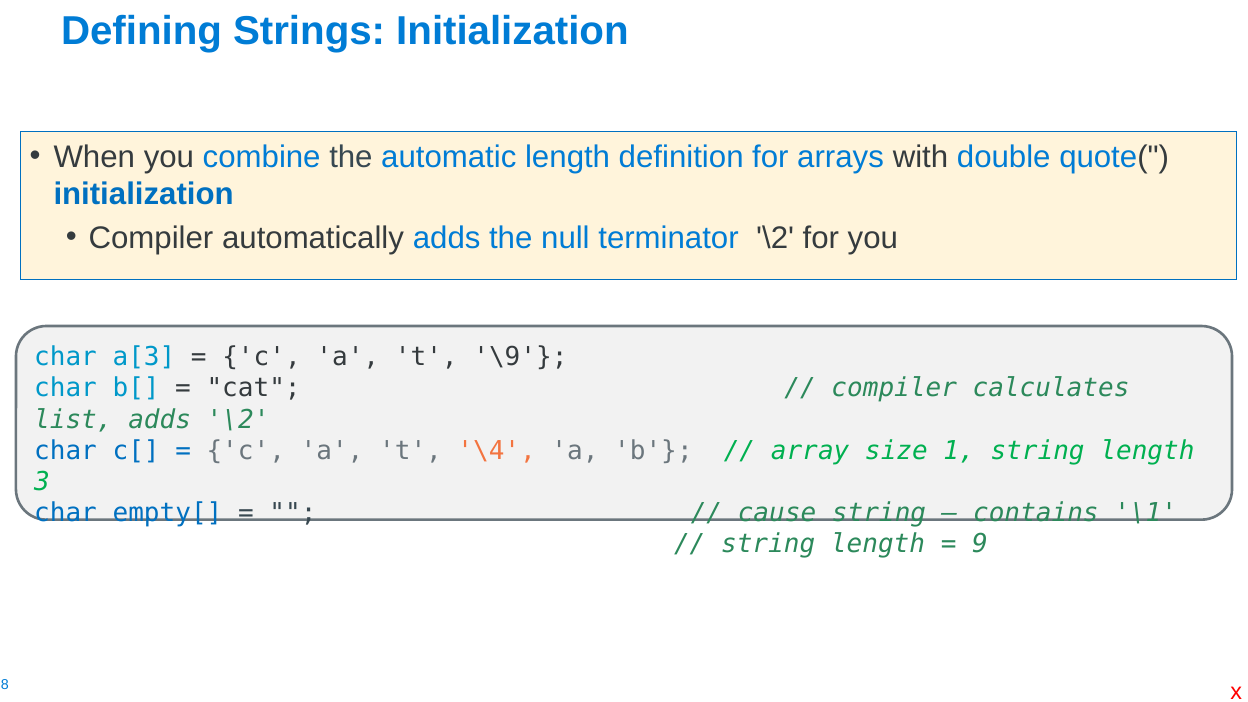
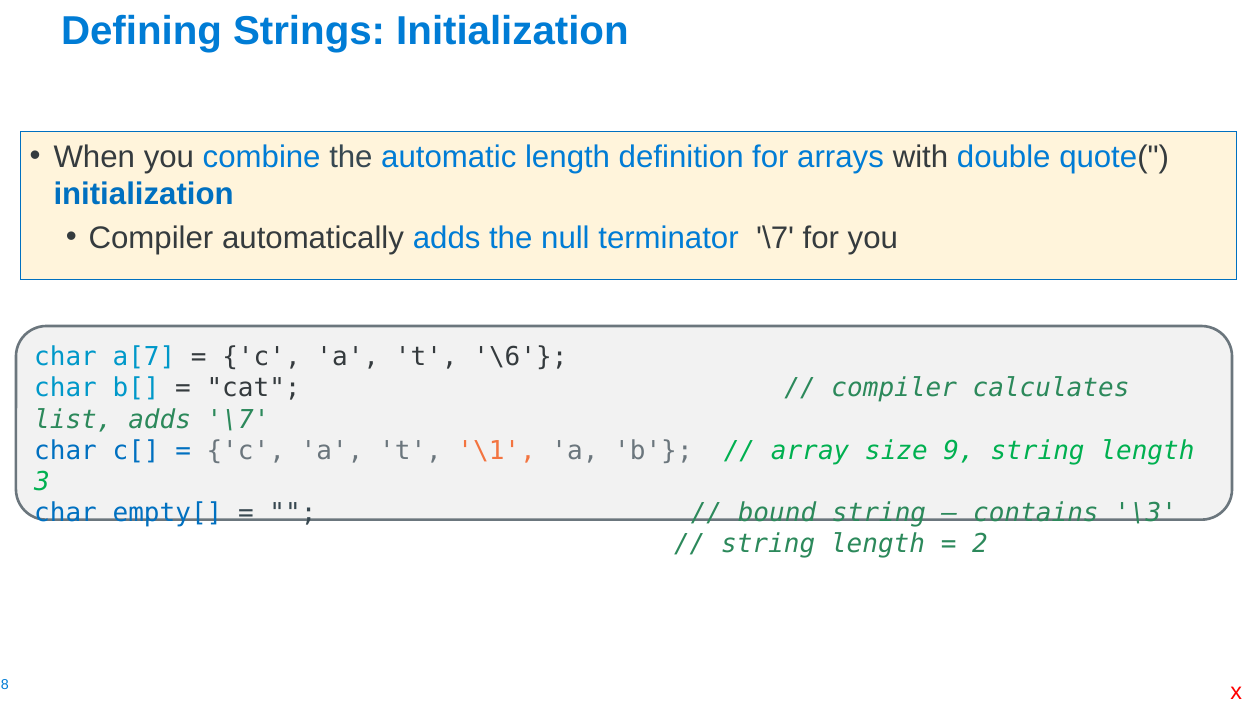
terminator \2: \2 -> \7
a[3: a[3 -> a[7
\9: \9 -> \6
adds \2: \2 -> \7
\4: \4 -> \1
1: 1 -> 9
cause: cause -> bound
\1: \1 -> \3
9: 9 -> 2
